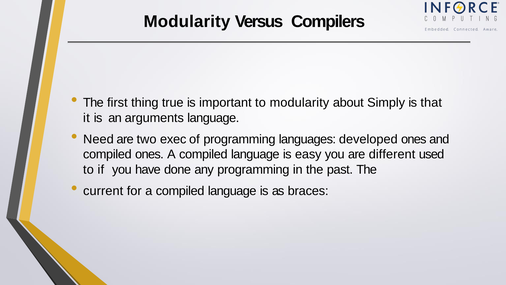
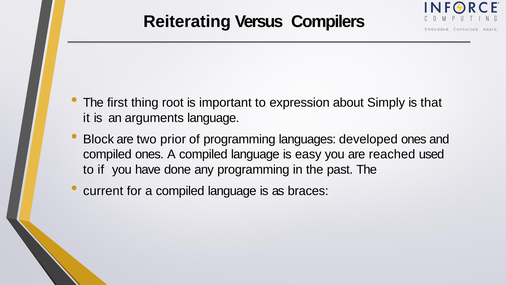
Modularity at (187, 21): Modularity -> Reiterating
true: true -> root
to modularity: modularity -> expression
Need: Need -> Block
exec: exec -> prior
different: different -> reached
